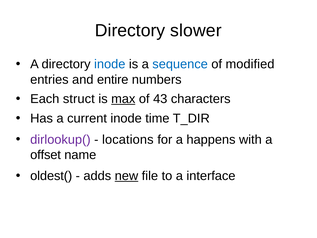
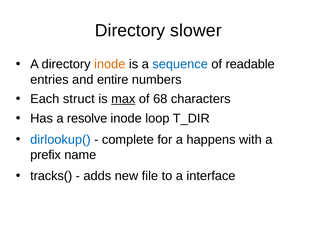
inode at (110, 64) colour: blue -> orange
modified: modified -> readable
43: 43 -> 68
current: current -> resolve
time: time -> loop
dirlookup( colour: purple -> blue
locations: locations -> complete
offset: offset -> prefix
oldest(: oldest( -> tracks(
new underline: present -> none
